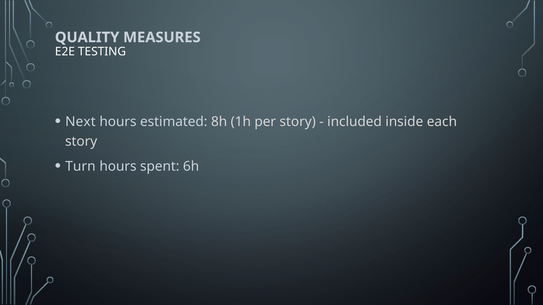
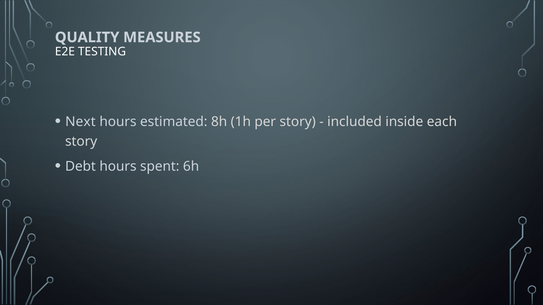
Turn: Turn -> Debt
